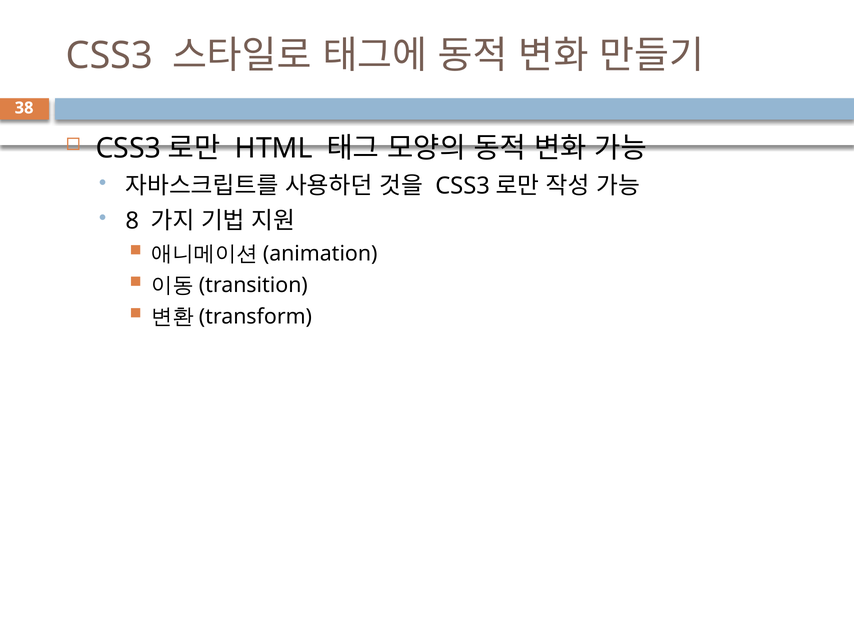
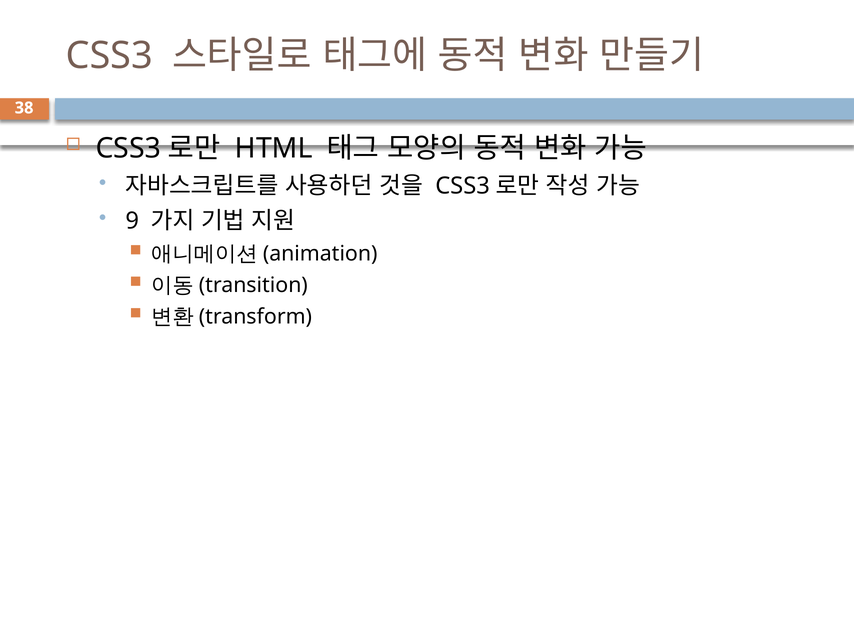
8: 8 -> 9
